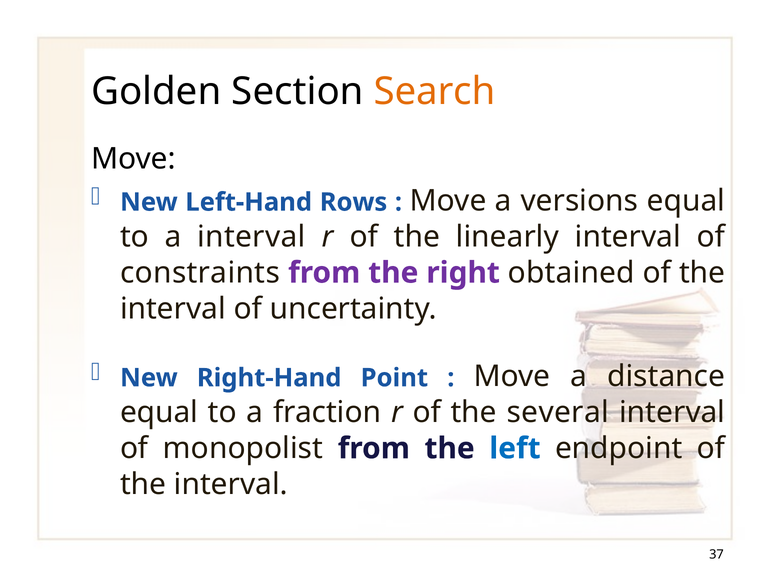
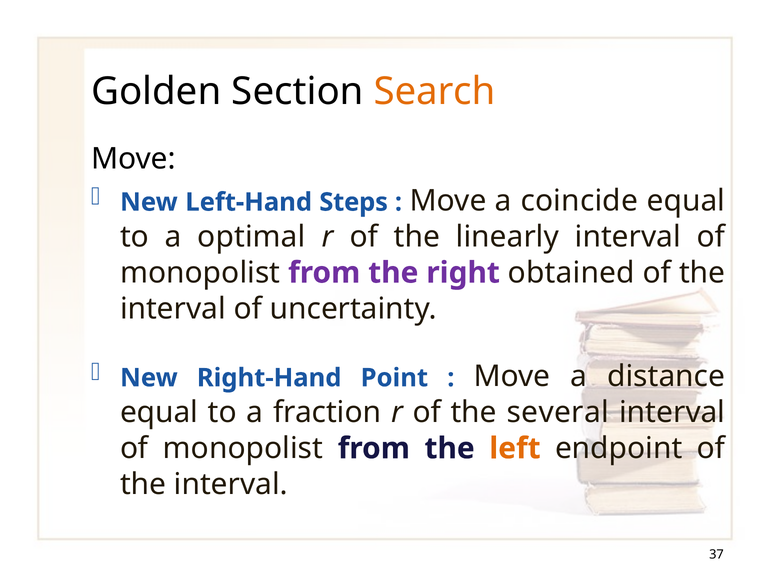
Rows: Rows -> Steps
versions: versions -> coincide
a interval: interval -> optimal
constraints at (200, 273): constraints -> monopolist
left colour: blue -> orange
